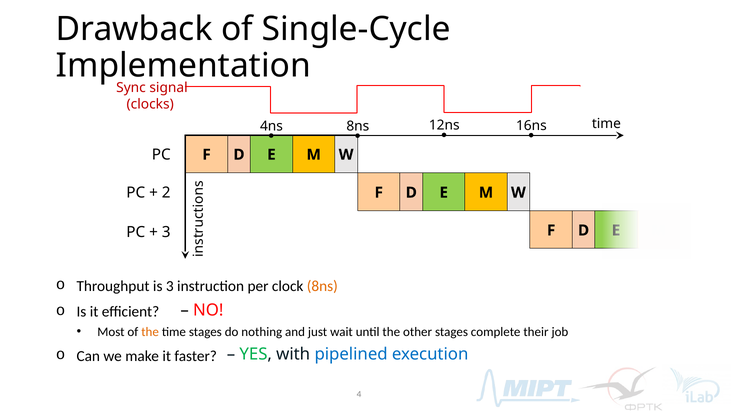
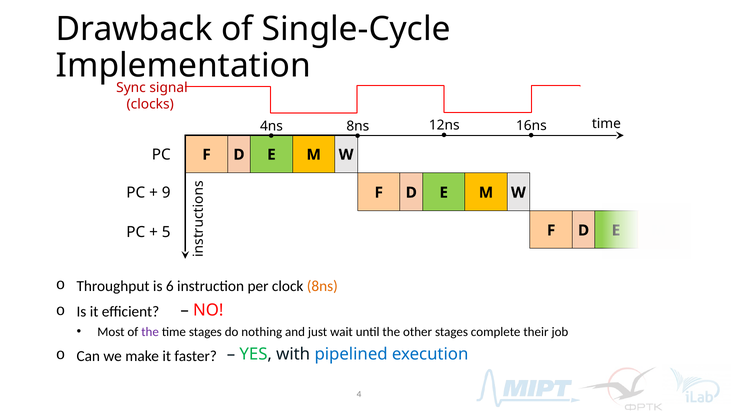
2: 2 -> 9
3 at (166, 232): 3 -> 5
is 3: 3 -> 6
the at (150, 331) colour: orange -> purple
